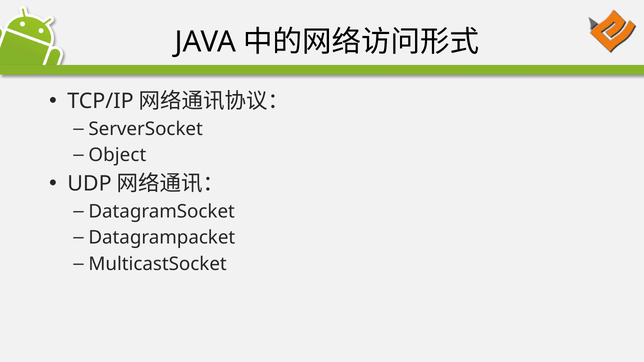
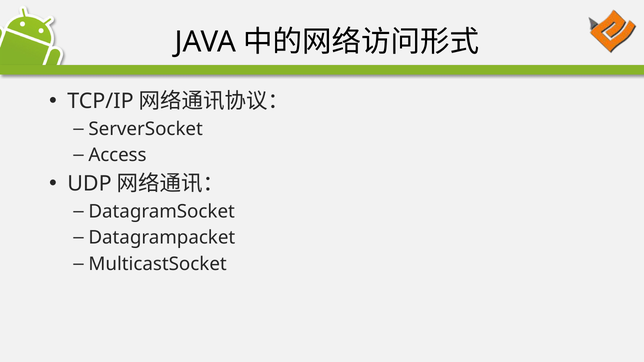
Object: Object -> Access
